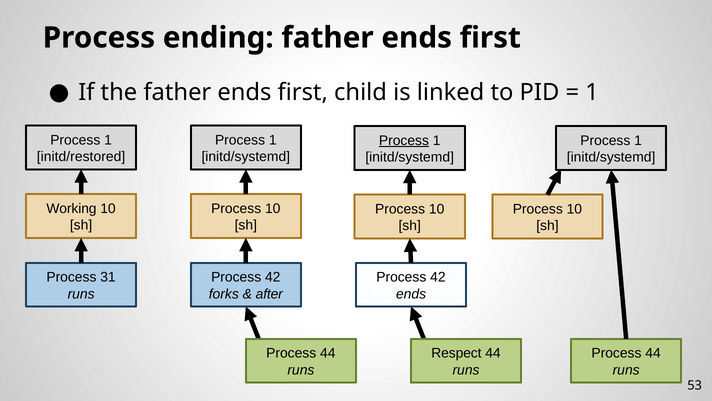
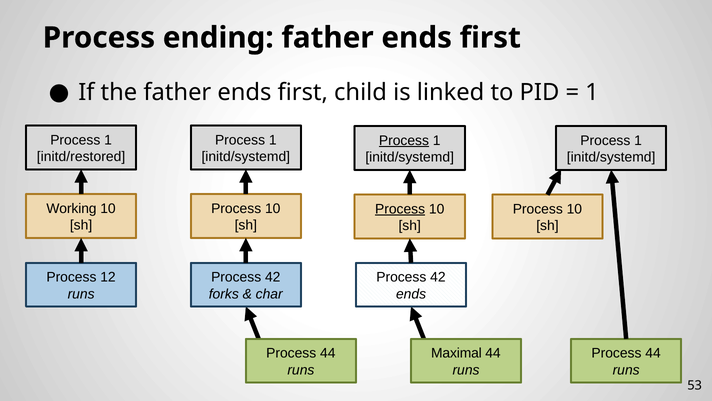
Process at (400, 209) underline: none -> present
31: 31 -> 12
after: after -> char
Respect: Respect -> Maximal
